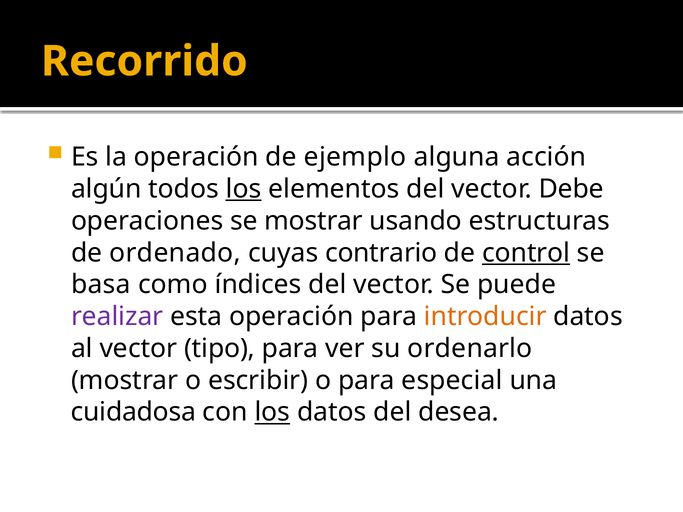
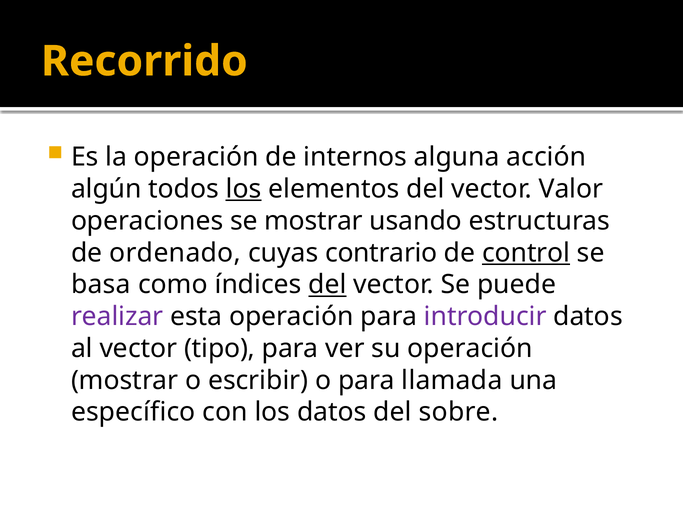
ejemplo: ejemplo -> internos
Debe: Debe -> Valor
del at (327, 285) underline: none -> present
introducir colour: orange -> purple
su ordenarlo: ordenarlo -> operación
especial: especial -> llamada
cuidadosa: cuidadosa -> específico
los at (272, 412) underline: present -> none
desea: desea -> sobre
